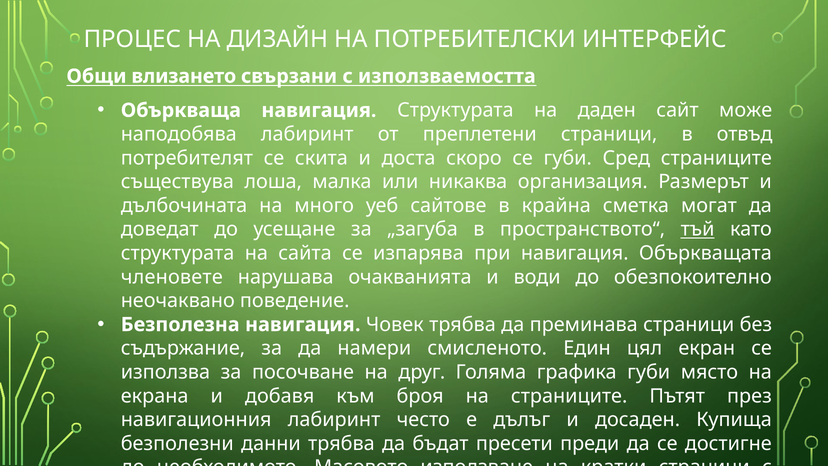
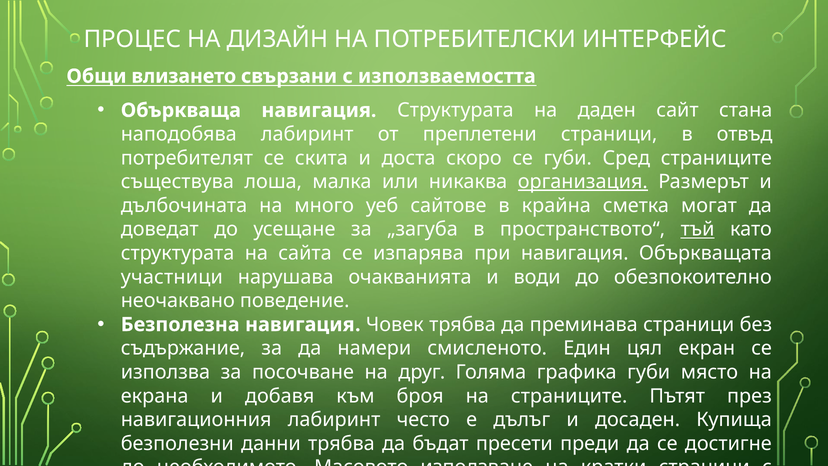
може: може -> стана
организация underline: none -> present
членовете: членовете -> участници
